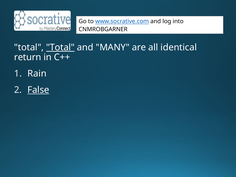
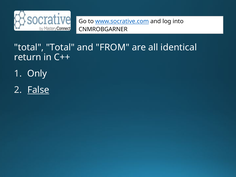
Total at (60, 47) underline: present -> none
MANY: MANY -> FROM
Rain: Rain -> Only
